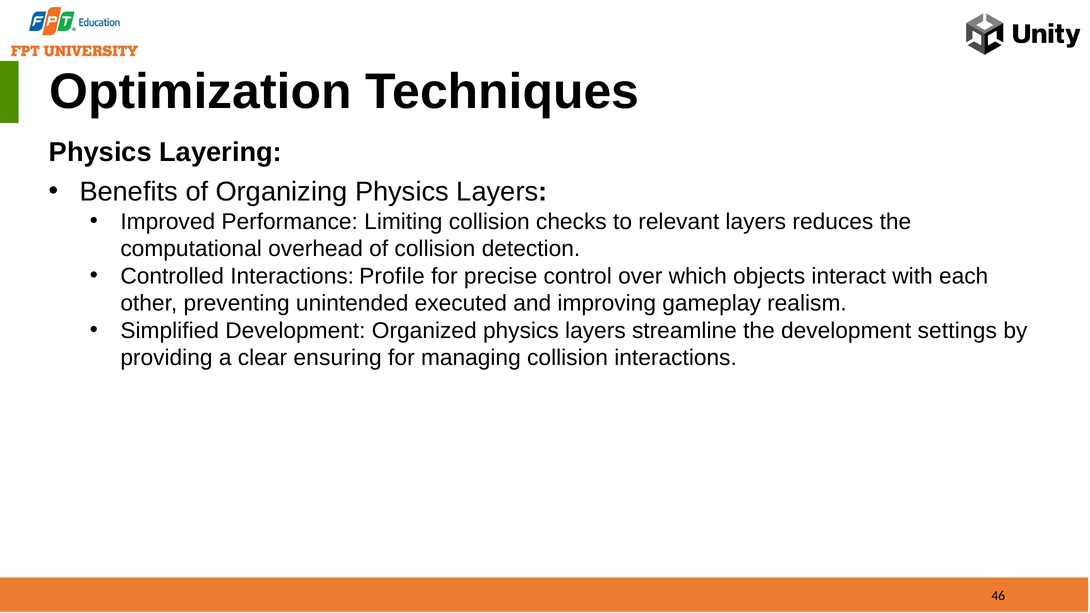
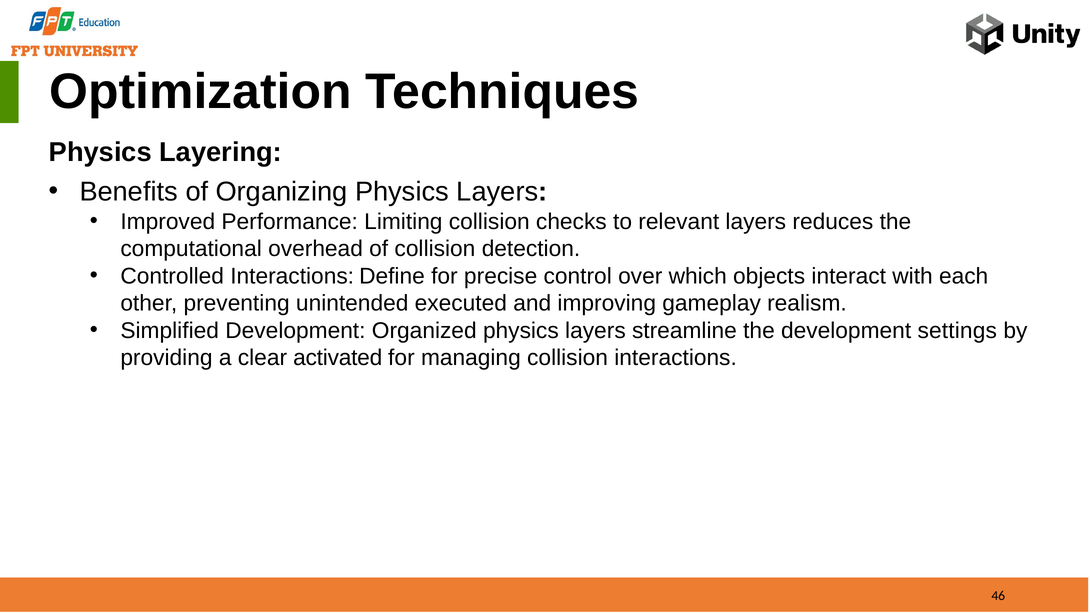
Profile: Profile -> Define
ensuring: ensuring -> activated
